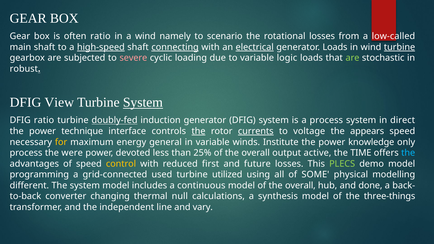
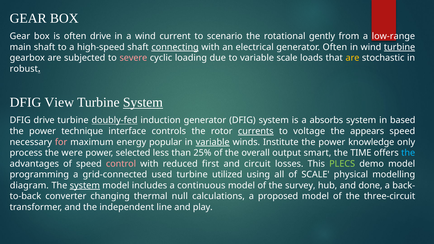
often ratio: ratio -> drive
namely: namely -> current
rotational losses: losses -> gently
low-called: low-called -> low-range
high-speed underline: present -> none
electrical underline: present -> none
generator Loads: Loads -> Often
variable logic: logic -> scale
are at (352, 58) colour: light green -> yellow
DFIG ratio: ratio -> drive
a process: process -> absorbs
direct: direct -> based
the at (199, 131) underline: present -> none
for colour: yellow -> pink
general: general -> popular
variable at (213, 142) underline: none -> present
devoted: devoted -> selected
active: active -> smart
control colour: yellow -> pink
future: future -> circuit
of SOME: SOME -> SCALE
different: different -> diagram
system at (85, 186) underline: none -> present
model of the overall: overall -> survey
synthesis: synthesis -> proposed
three-things: three-things -> three-circuit
vary: vary -> play
